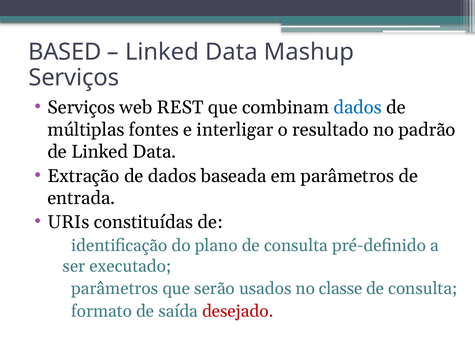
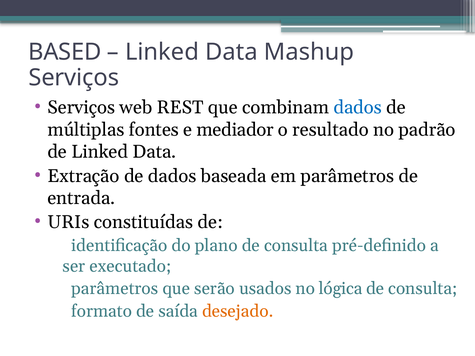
interligar: interligar -> mediador
classe: classe -> lógica
desejado colour: red -> orange
